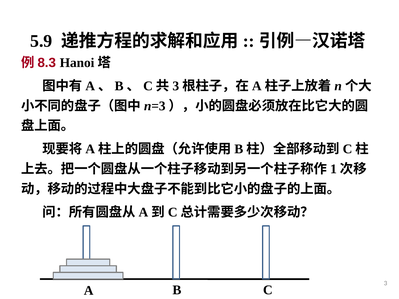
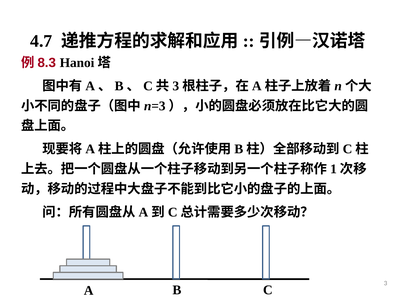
5.9: 5.9 -> 4.7
